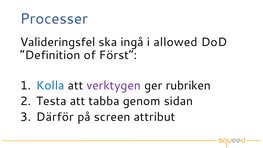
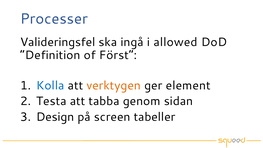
verktygen colour: purple -> orange
rubriken: rubriken -> element
Därför: Därför -> Design
attribut: attribut -> tabeller
